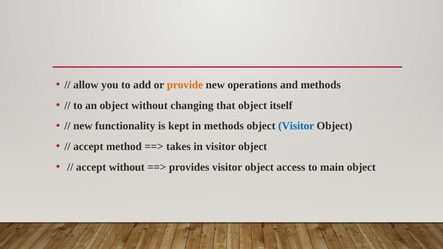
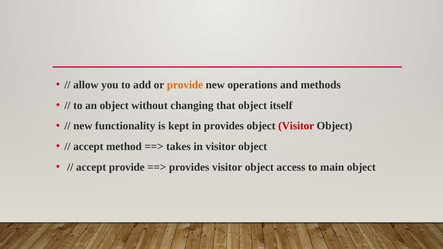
in methods: methods -> provides
Visitor at (296, 126) colour: blue -> red
accept without: without -> provide
